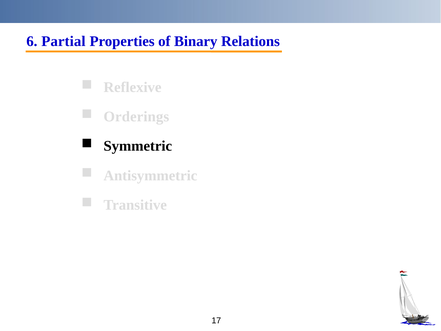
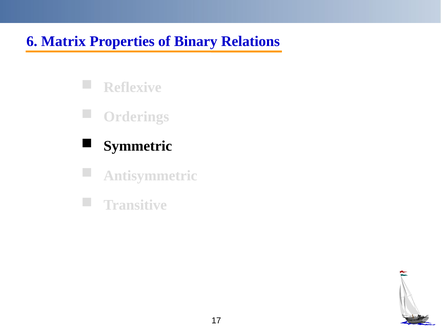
Partial: Partial -> Matrix
